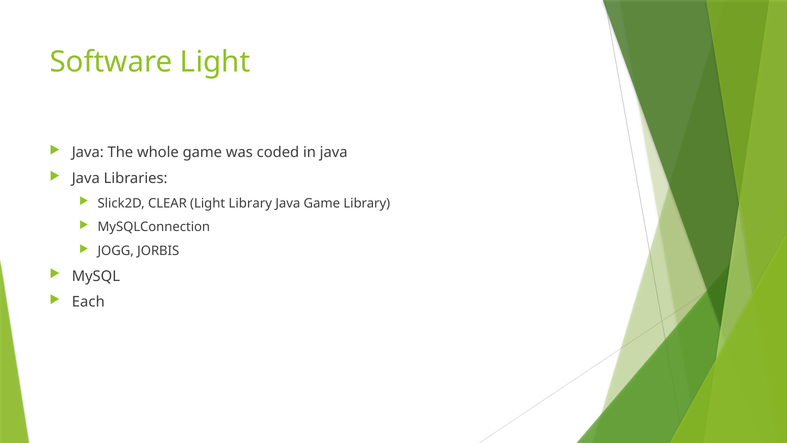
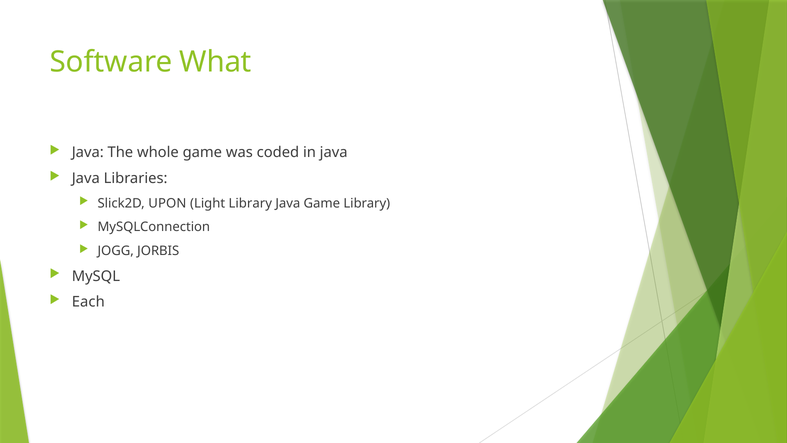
Software Light: Light -> What
CLEAR: CLEAR -> UPON
